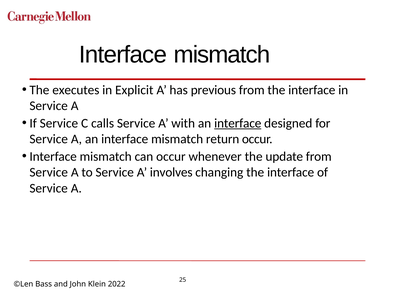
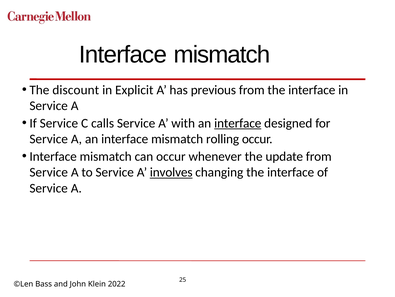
executes: executes -> discount
return: return -> rolling
involves underline: none -> present
